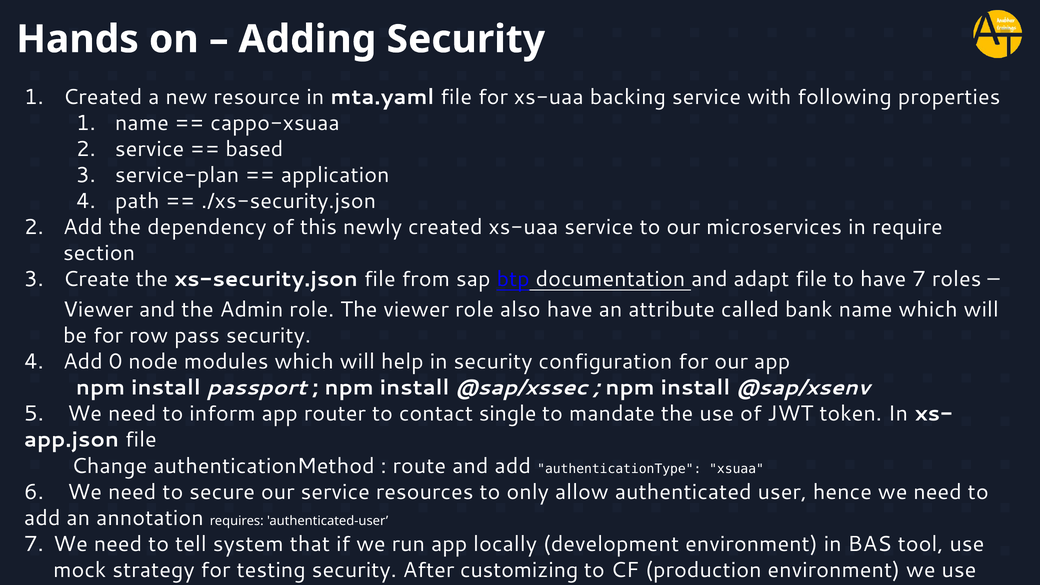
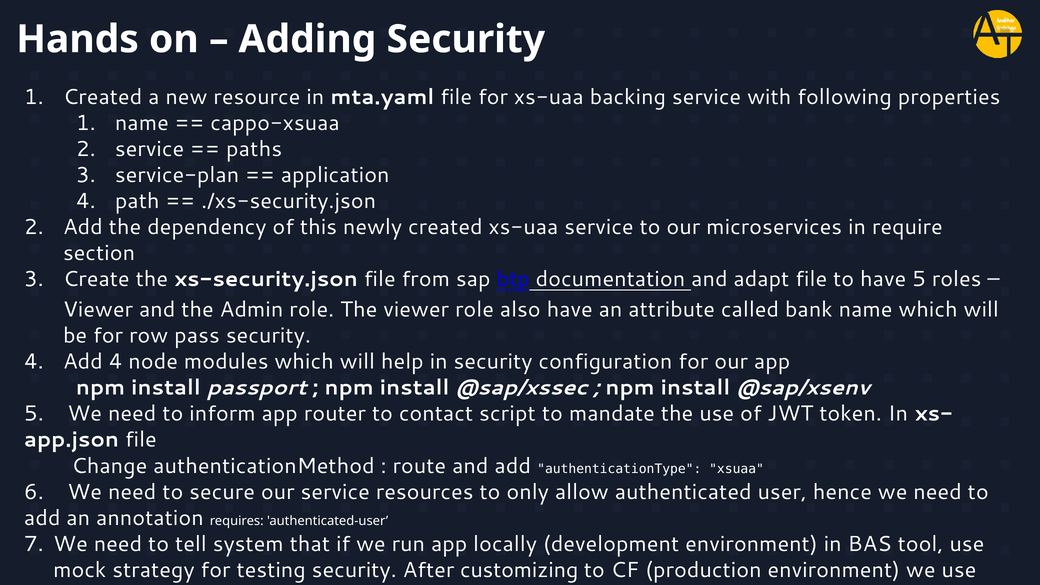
based: based -> paths
have 7: 7 -> 5
Add 0: 0 -> 4
single: single -> script
